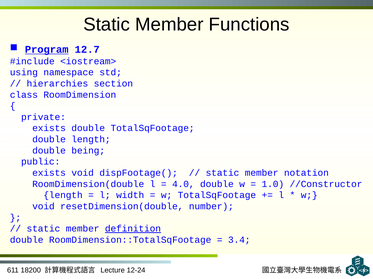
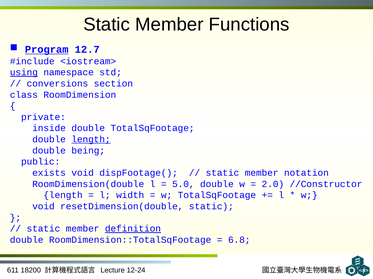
using underline: none -> present
hierarchies: hierarchies -> conversions
exists at (49, 129): exists -> inside
length at (91, 140) underline: none -> present
4.0: 4.0 -> 5.0
1.0: 1.0 -> 2.0
resetDimension(double number: number -> static
3.4: 3.4 -> 6.8
